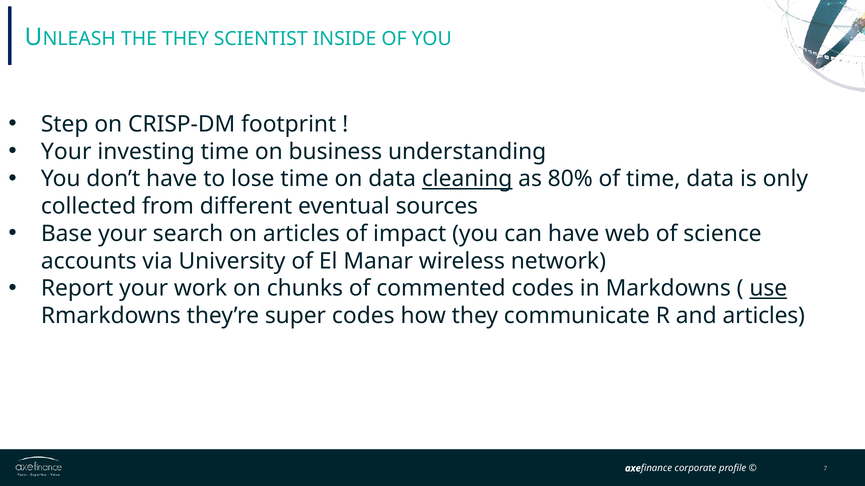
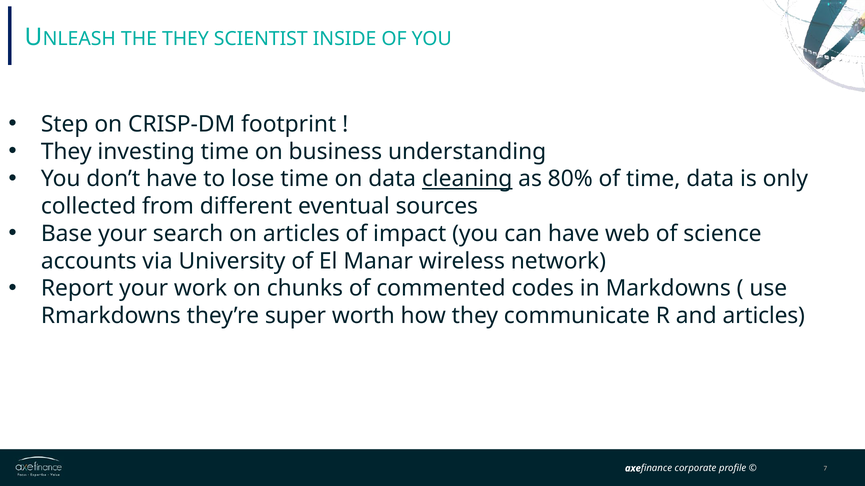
Your at (66, 152): Your -> They
use underline: present -> none
super codes: codes -> worth
